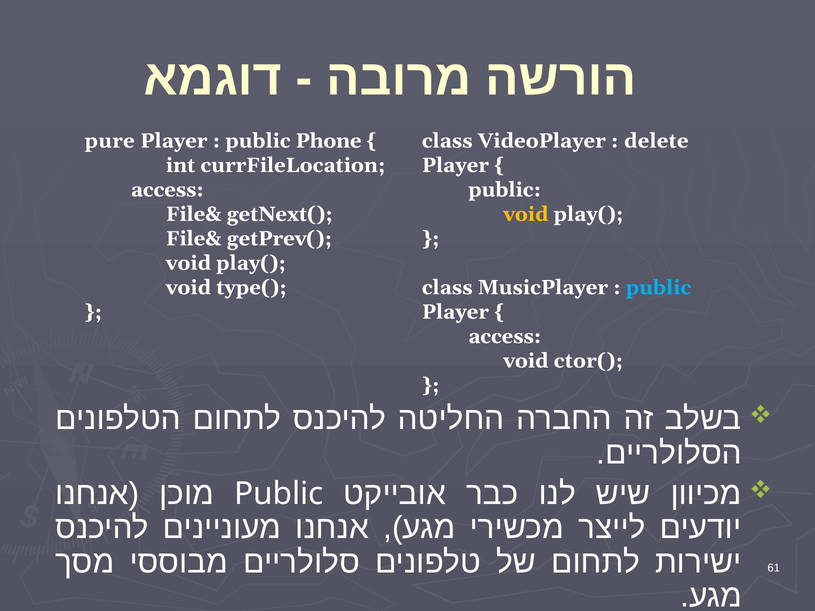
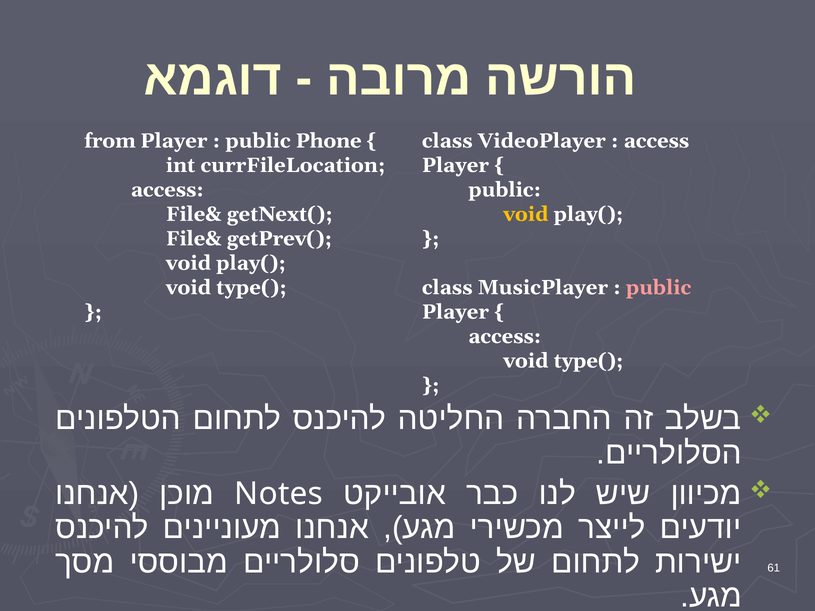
pure: pure -> from
delete at (656, 141): delete -> access
public at (659, 288) colour: light blue -> pink
ctor( at (588, 361): ctor( -> type(
Public at (279, 494): Public -> Notes
